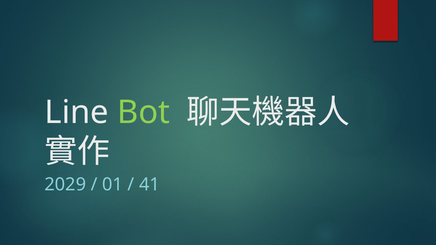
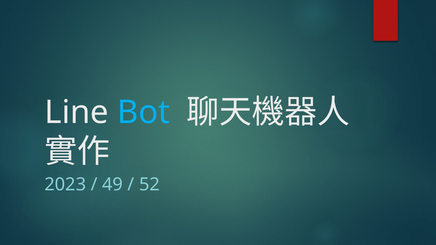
Bot colour: light green -> light blue
2029: 2029 -> 2023
01: 01 -> 49
41: 41 -> 52
